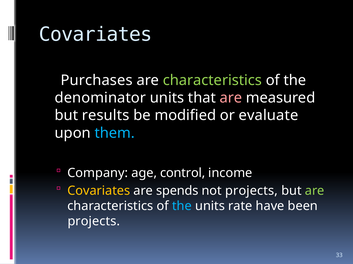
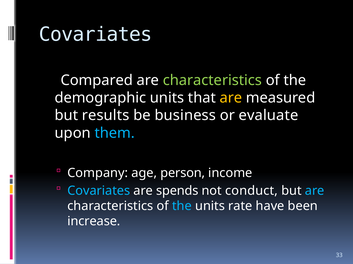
Purchases: Purchases -> Compared
denominator: denominator -> demographic
are at (231, 98) colour: pink -> yellow
modified: modified -> business
control: control -> person
Covariates at (99, 191) colour: yellow -> light blue
not projects: projects -> conduct
are at (315, 191) colour: light green -> light blue
projects at (94, 222): projects -> increase
